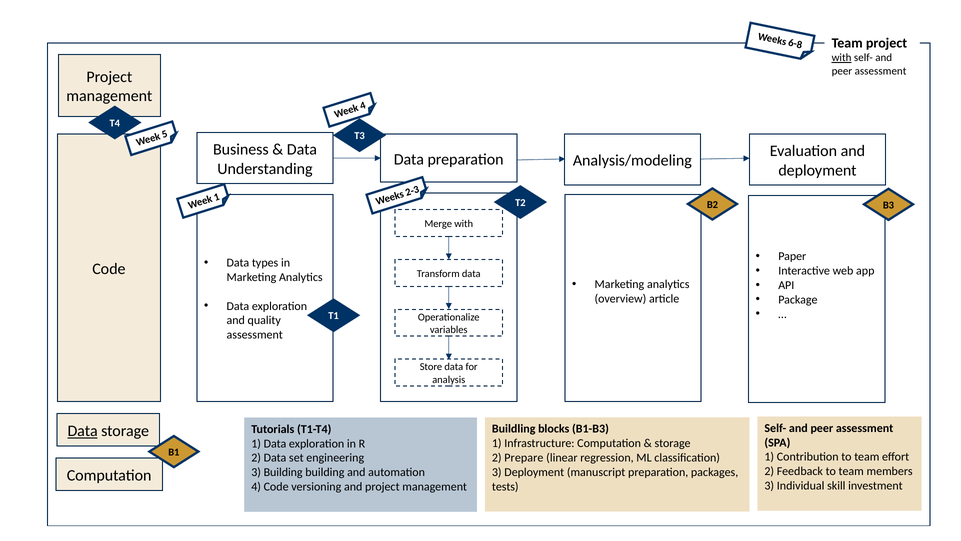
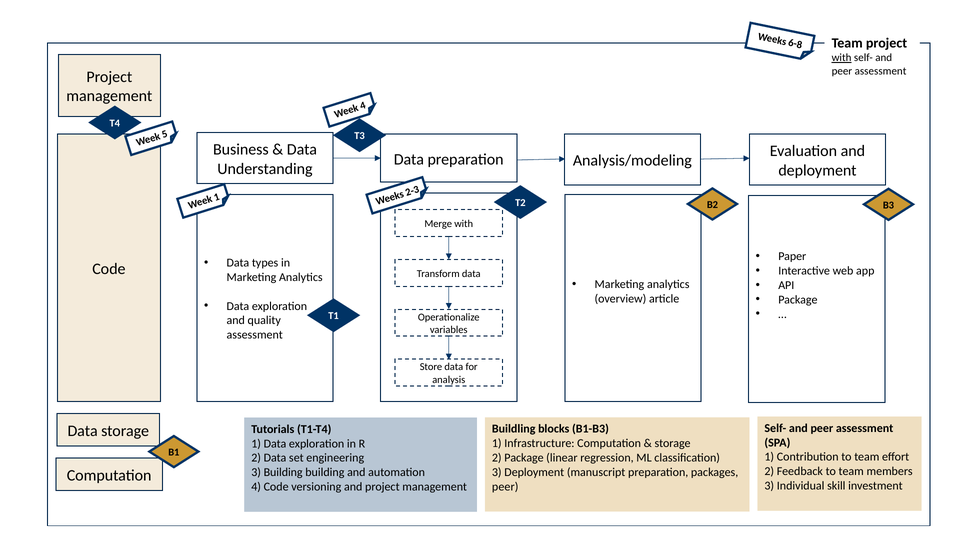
Data at (83, 431) underline: present -> none
2 Prepare: Prepare -> Package
tests at (505, 486): tests -> peer
